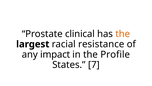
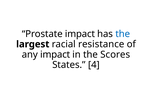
Prostate clinical: clinical -> impact
the at (123, 34) colour: orange -> blue
Profile: Profile -> Scores
7: 7 -> 4
